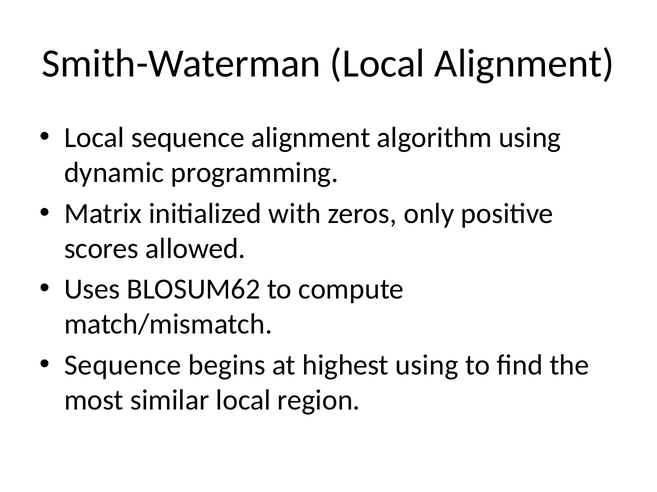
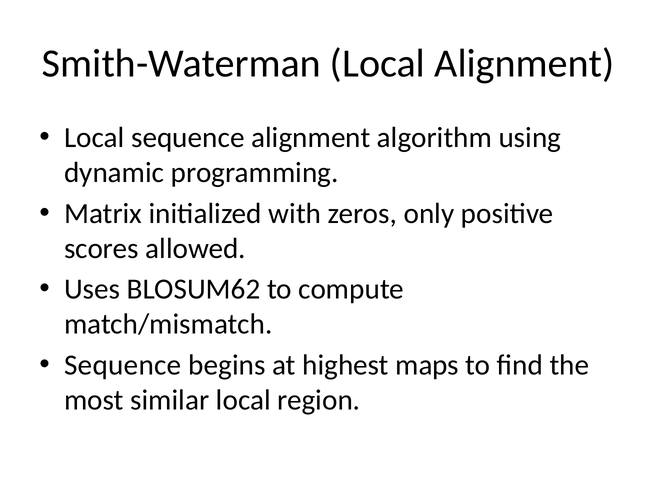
highest using: using -> maps
